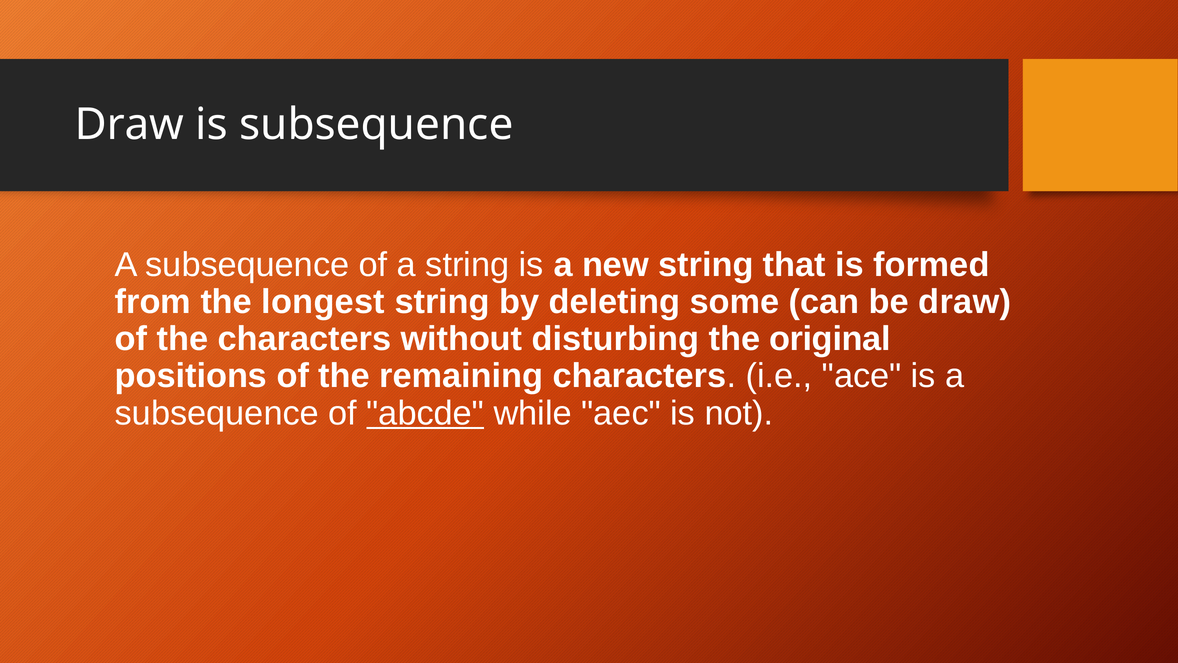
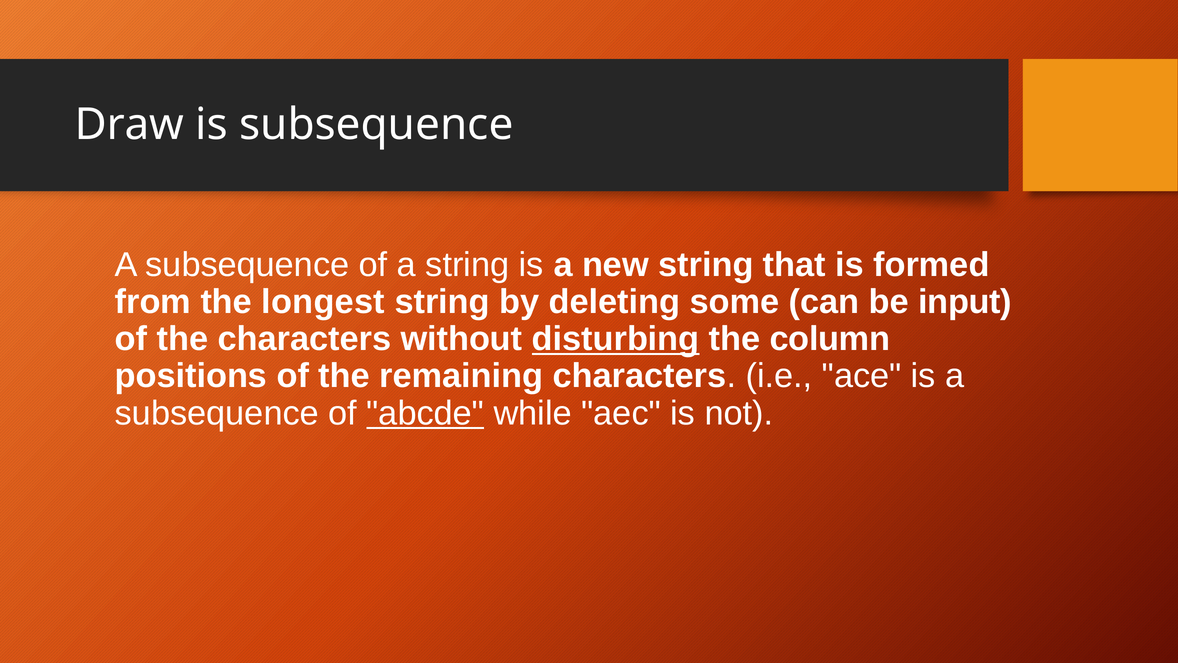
be draw: draw -> input
disturbing underline: none -> present
original: original -> column
